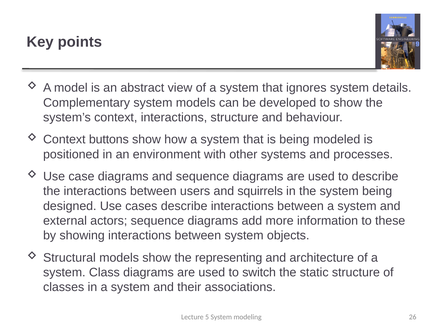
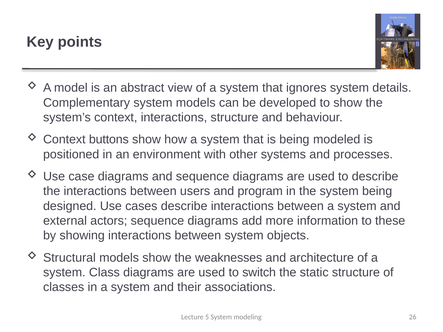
squirrels: squirrels -> program
representing: representing -> weaknesses
